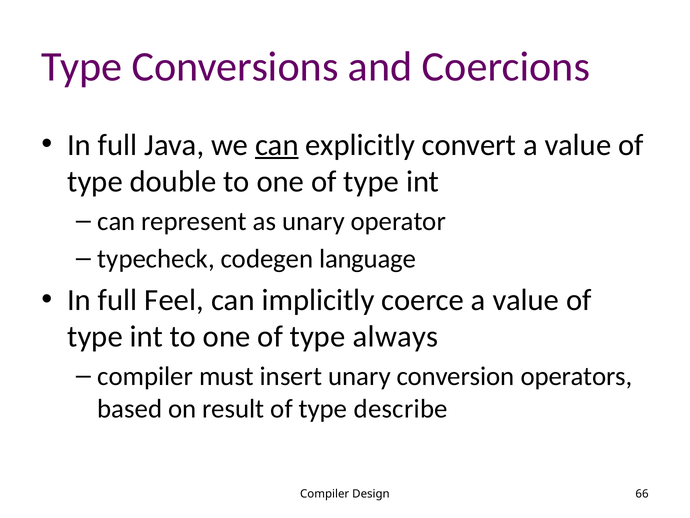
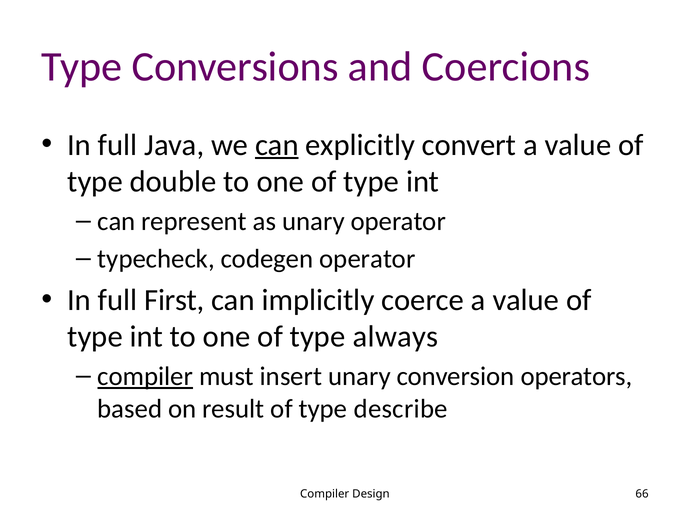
codegen language: language -> operator
Feel: Feel -> First
compiler at (145, 376) underline: none -> present
